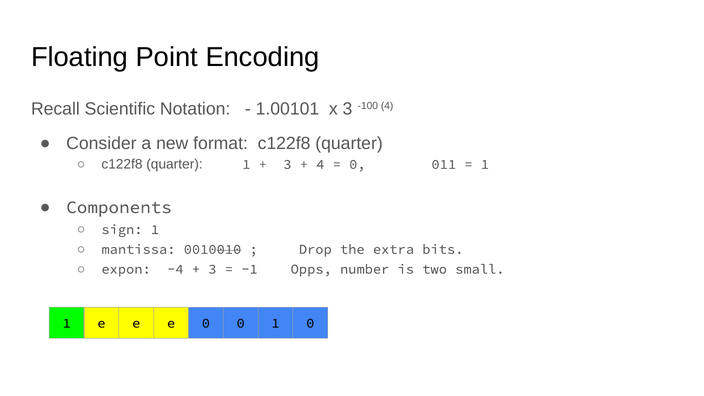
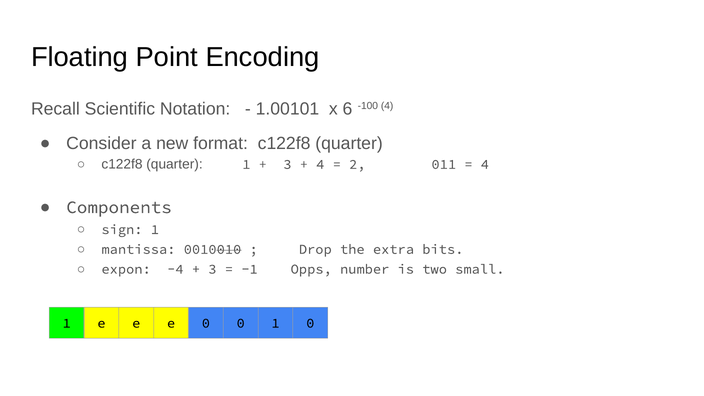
x 3: 3 -> 6
0 at (357, 164): 0 -> 2
1 at (485, 164): 1 -> 4
